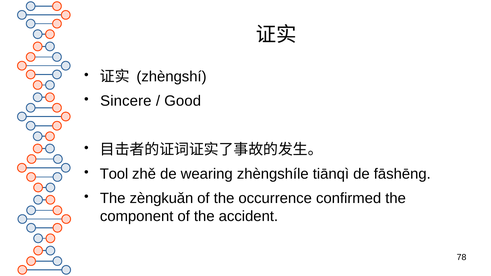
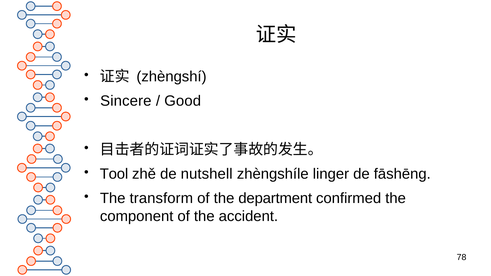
wearing: wearing -> nutshell
tiānqì: tiānqì -> linger
zèngkuǎn: zèngkuǎn -> transform
occurrence: occurrence -> department
